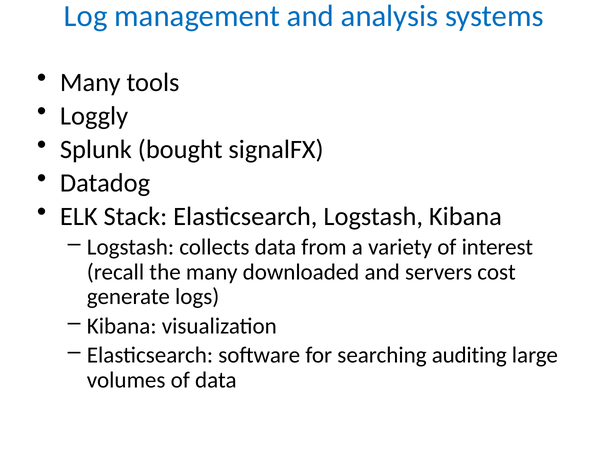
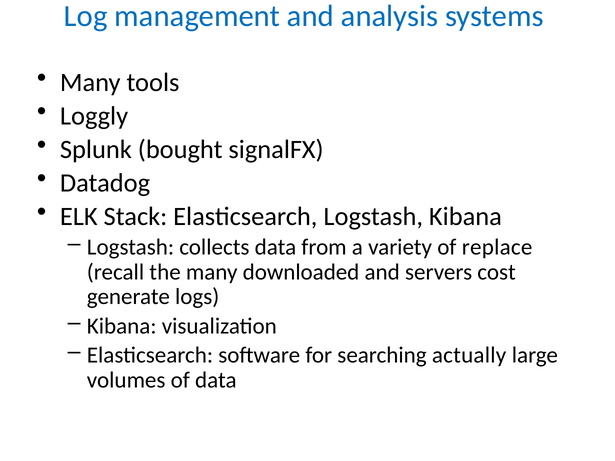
interest: interest -> replace
auditing: auditing -> actually
